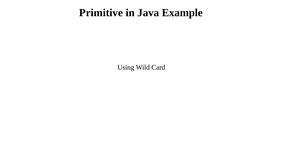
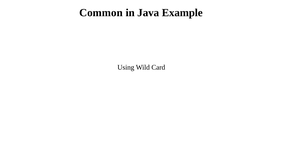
Primitive: Primitive -> Common
